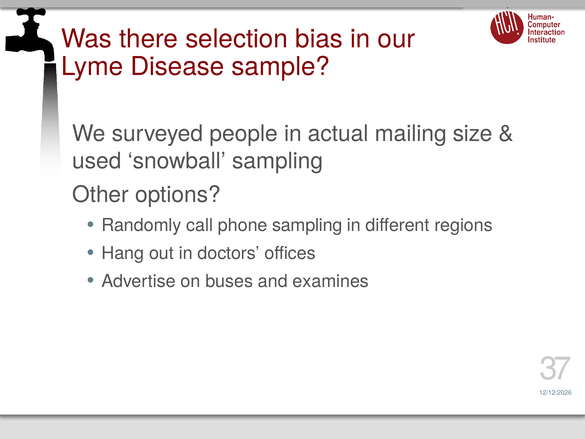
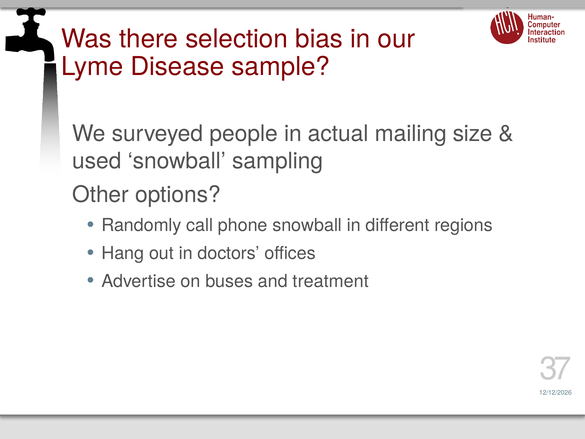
phone sampling: sampling -> snowball
examines: examines -> treatment
